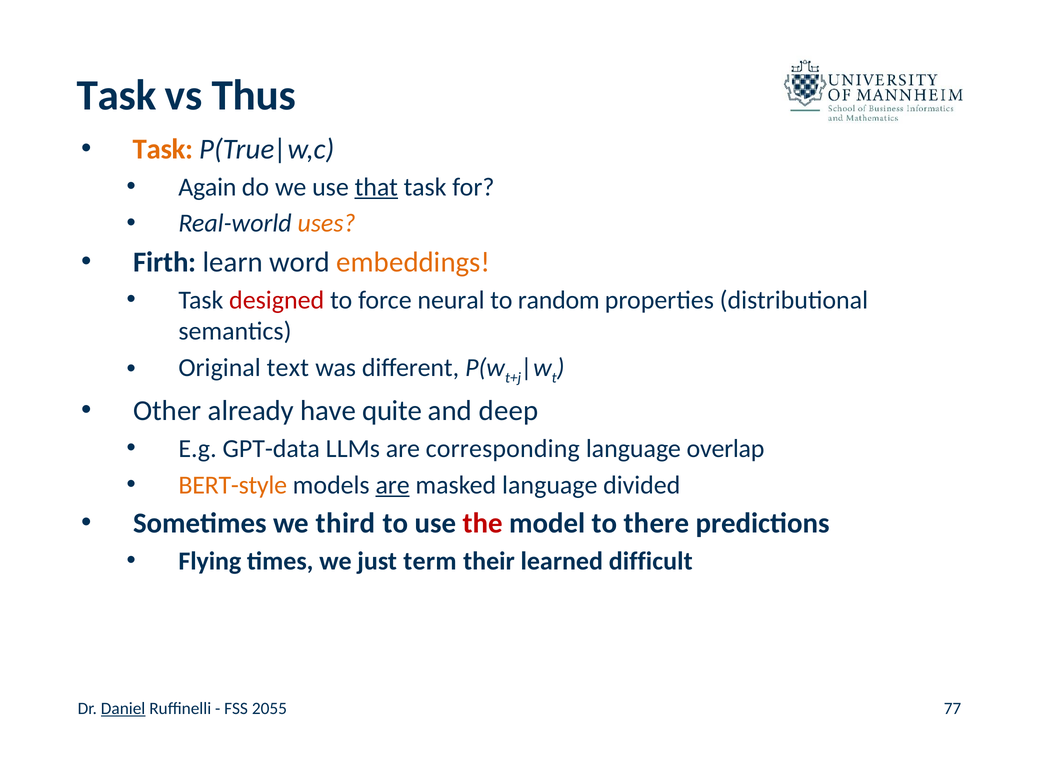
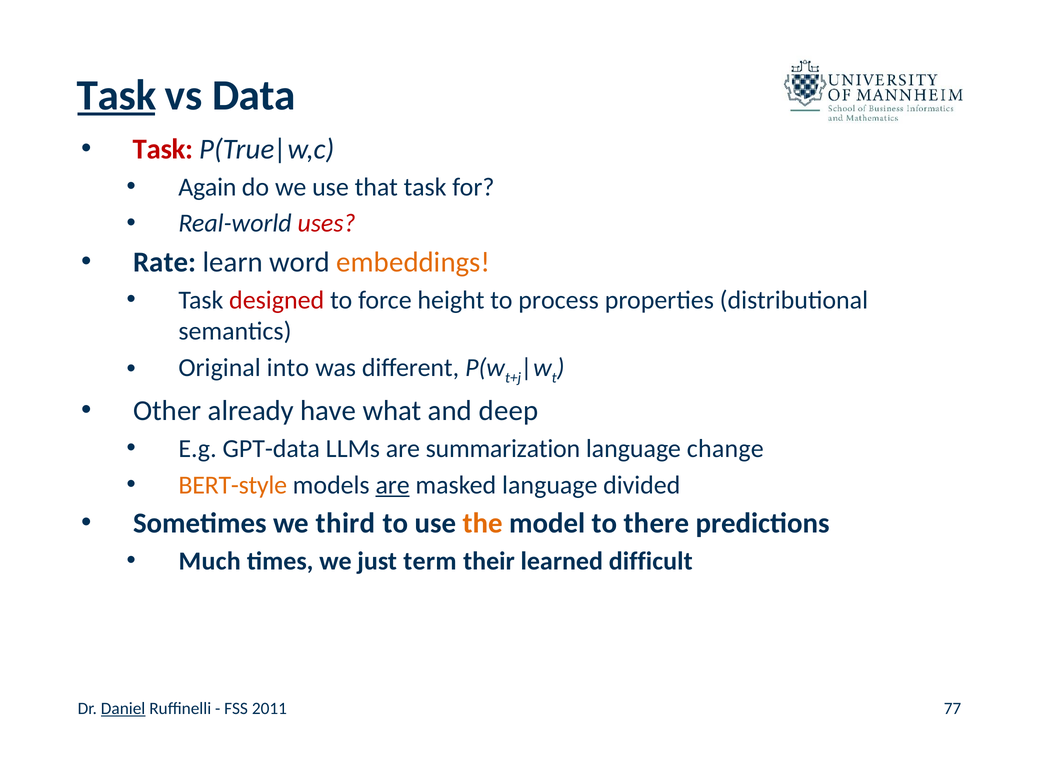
Task at (117, 95) underline: none -> present
Thus: Thus -> Data
Task at (163, 149) colour: orange -> red
that underline: present -> none
uses colour: orange -> red
Firth: Firth -> Rate
neural: neural -> height
random: random -> process
text: text -> into
quite: quite -> what
corresponding: corresponding -> summarization
overlap: overlap -> change
the colour: red -> orange
Flying: Flying -> Much
2055: 2055 -> 2011
